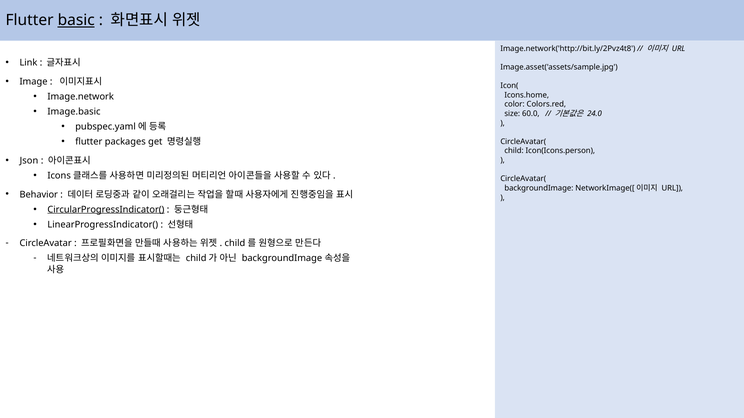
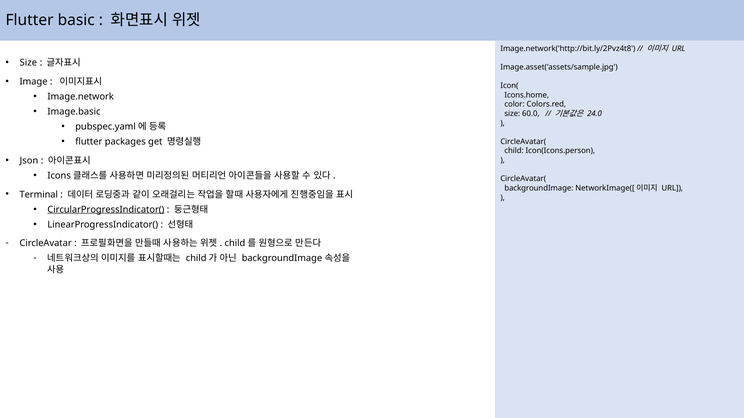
basic underline: present -> none
Link at (28, 63): Link -> Size
Behavior: Behavior -> Terminal
